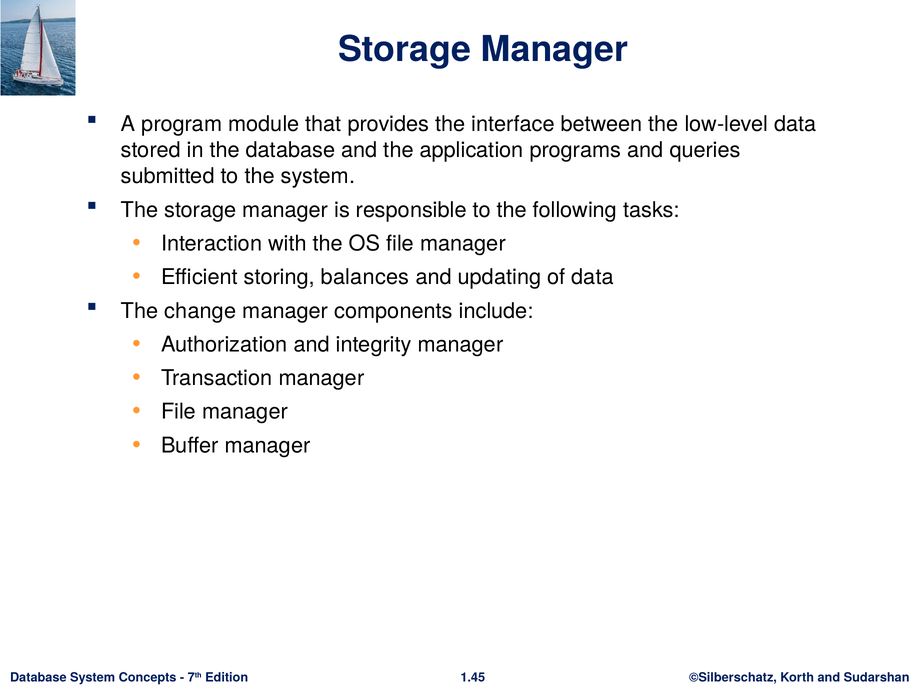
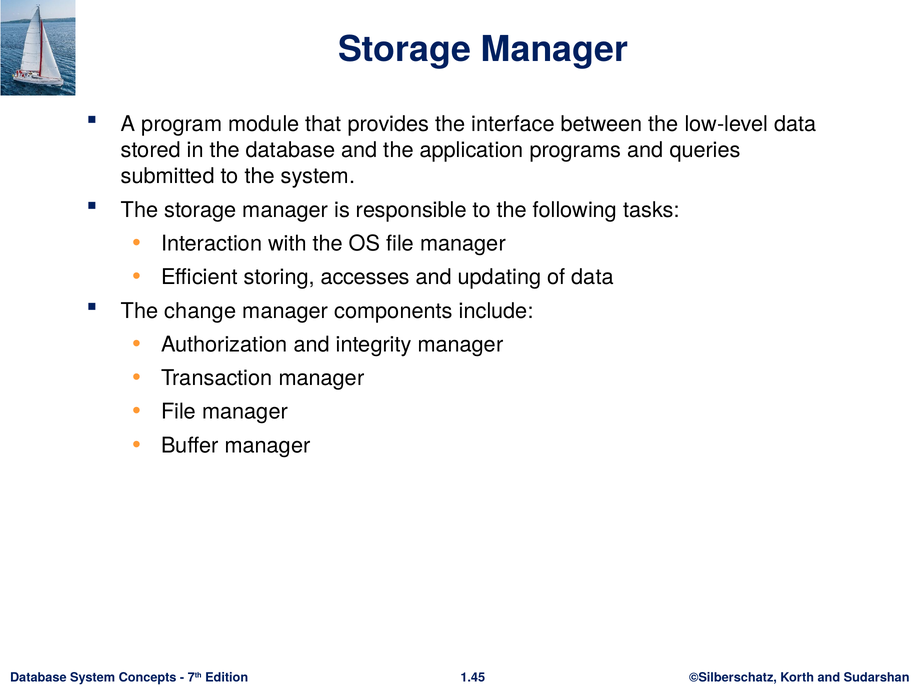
balances: balances -> accesses
